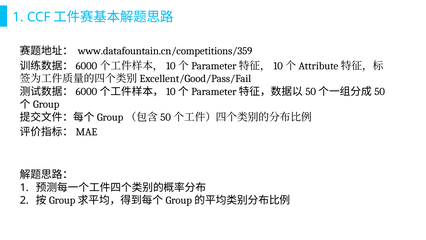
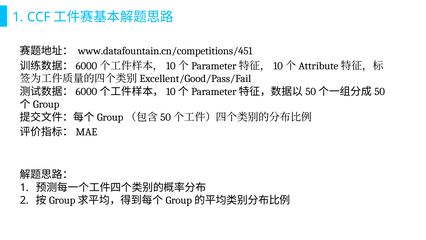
www.datafountain.cn/competitions/359: www.datafountain.cn/competitions/359 -> www.datafountain.cn/competitions/451
